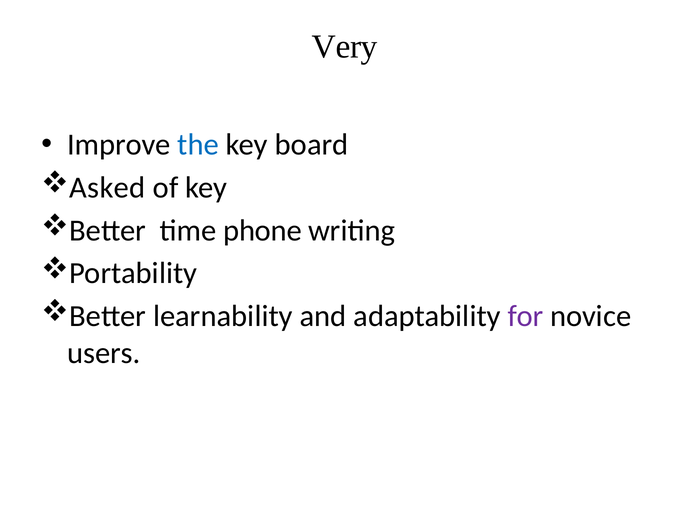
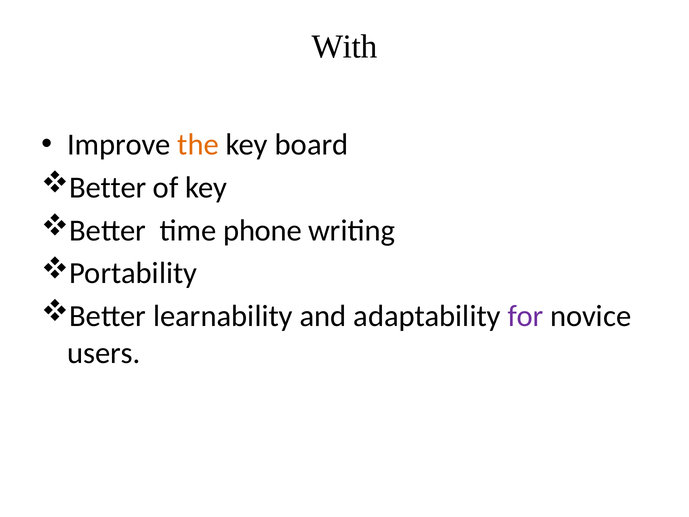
Very: Very -> With
the colour: blue -> orange
Asked at (108, 187): Asked -> Better
